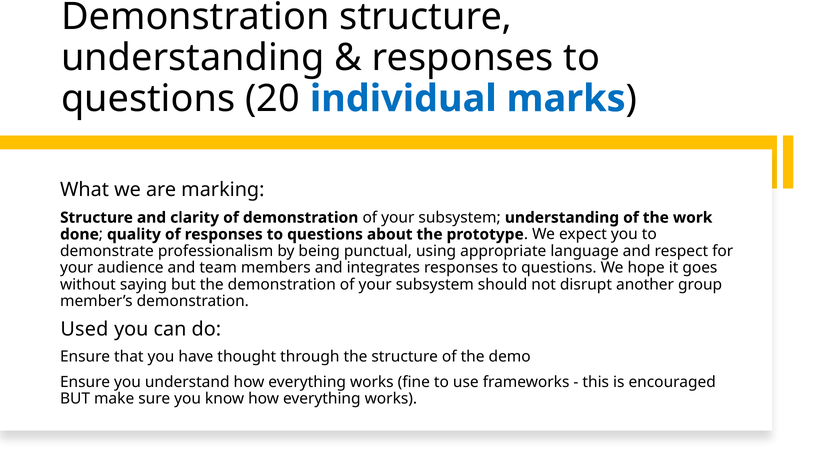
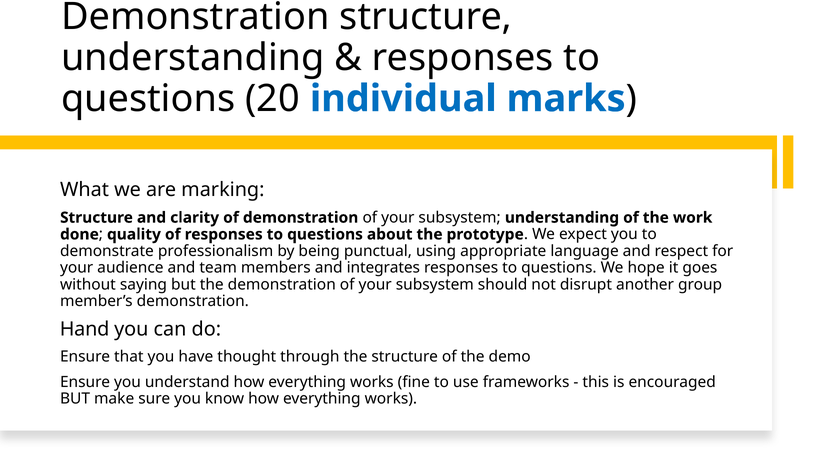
Used: Used -> Hand
